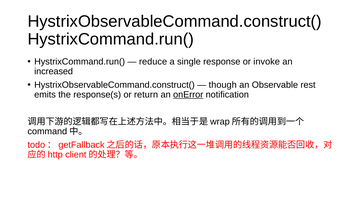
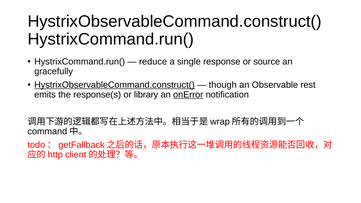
invoke: invoke -> source
increased: increased -> gracefully
HystrixObservableCommand.construct( at (114, 85) underline: none -> present
return: return -> library
